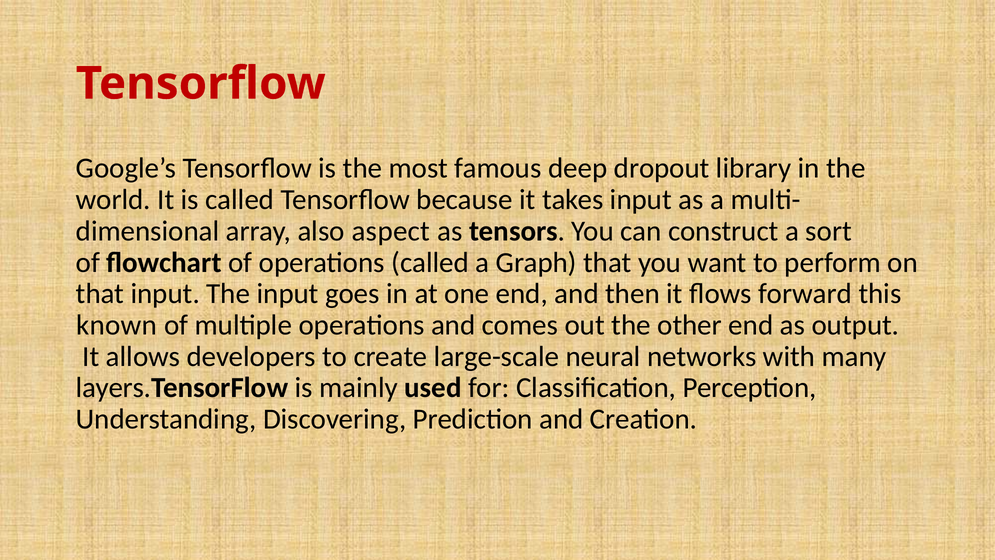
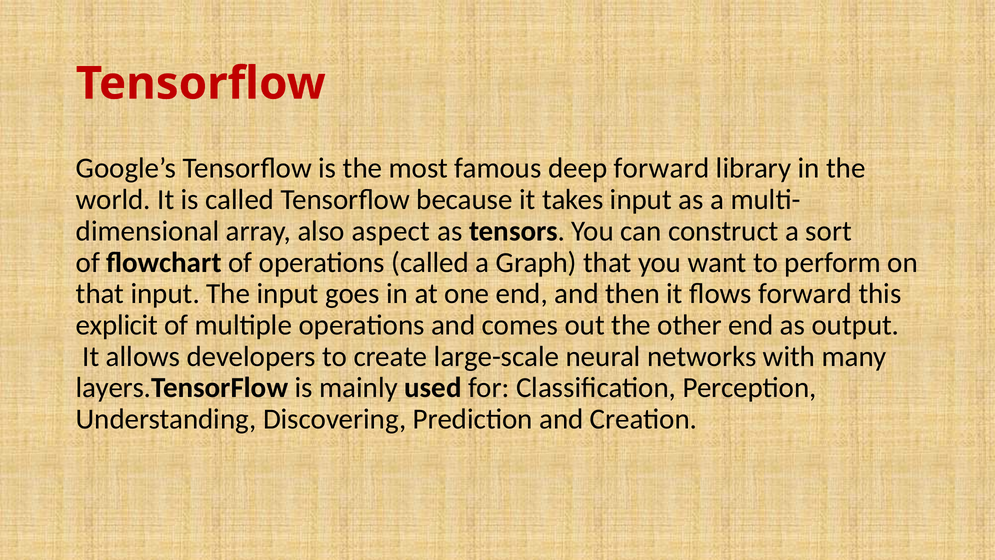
deep dropout: dropout -> forward
known: known -> explicit
